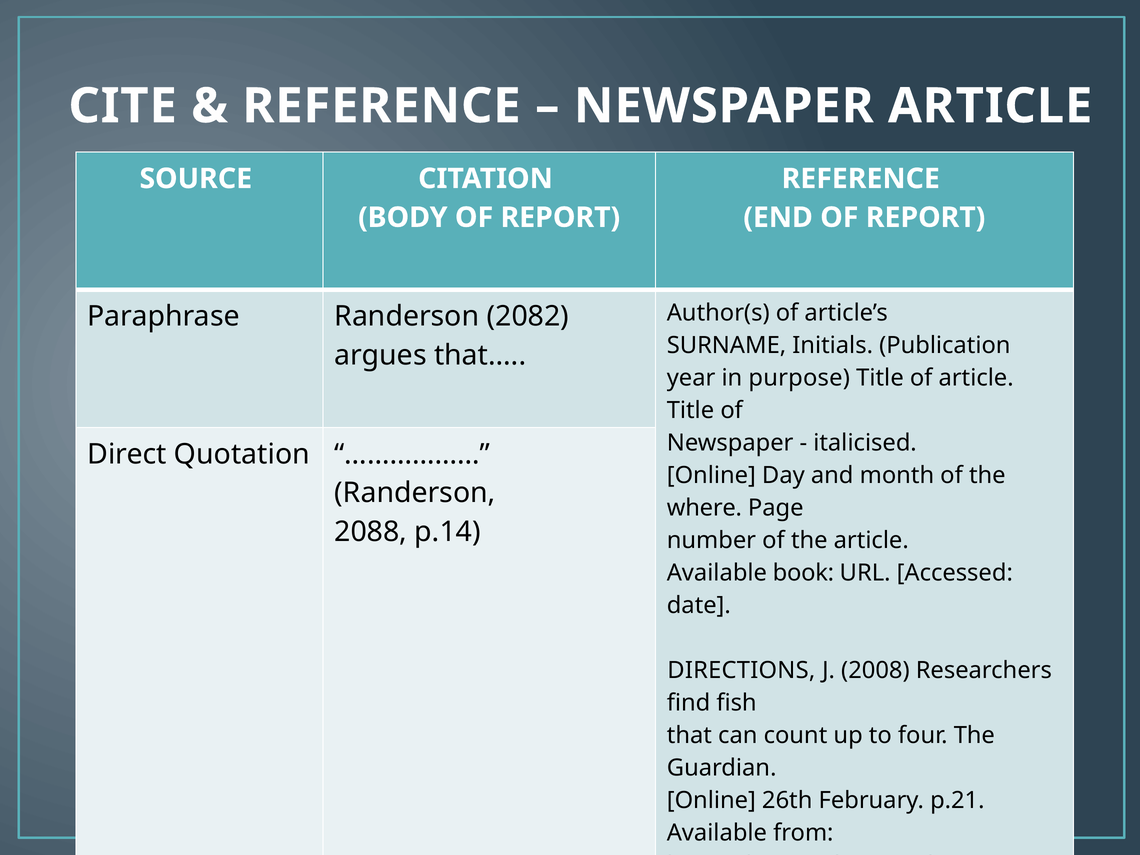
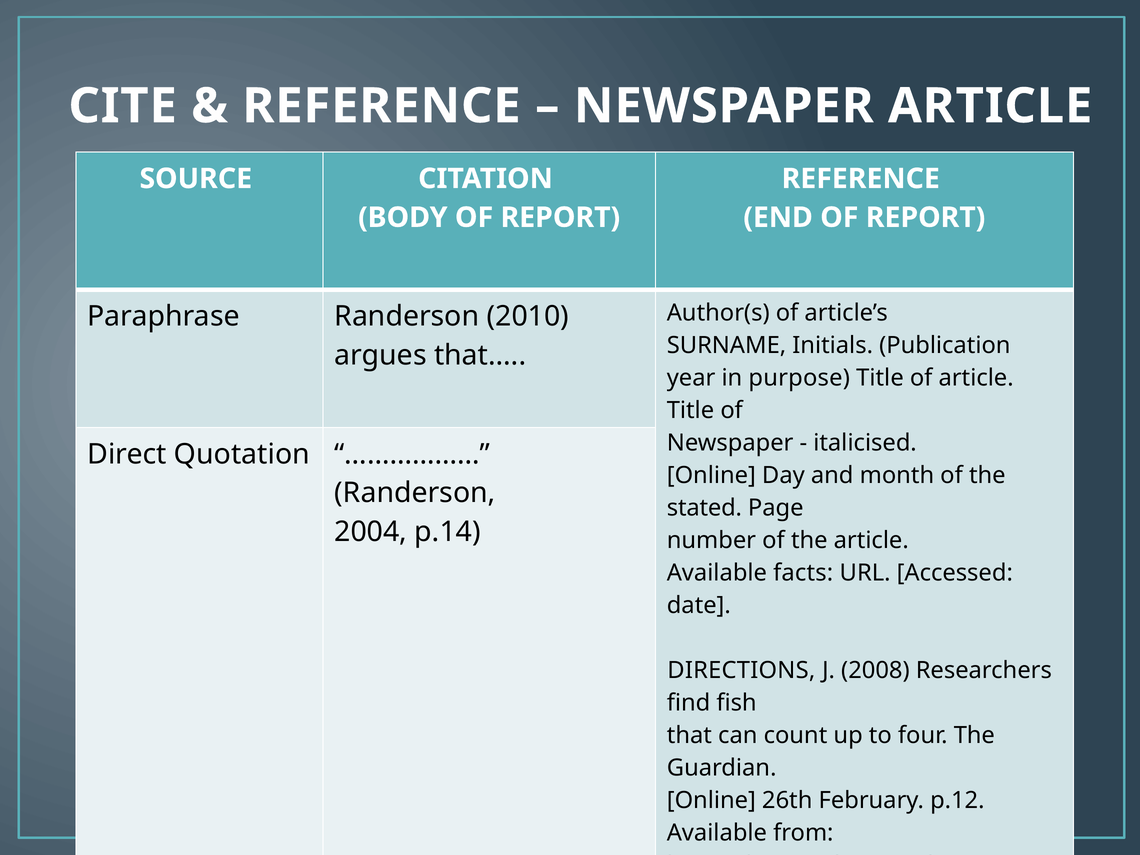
2082: 2082 -> 2010
where: where -> stated
2088: 2088 -> 2004
book: book -> facts
p.21: p.21 -> p.12
